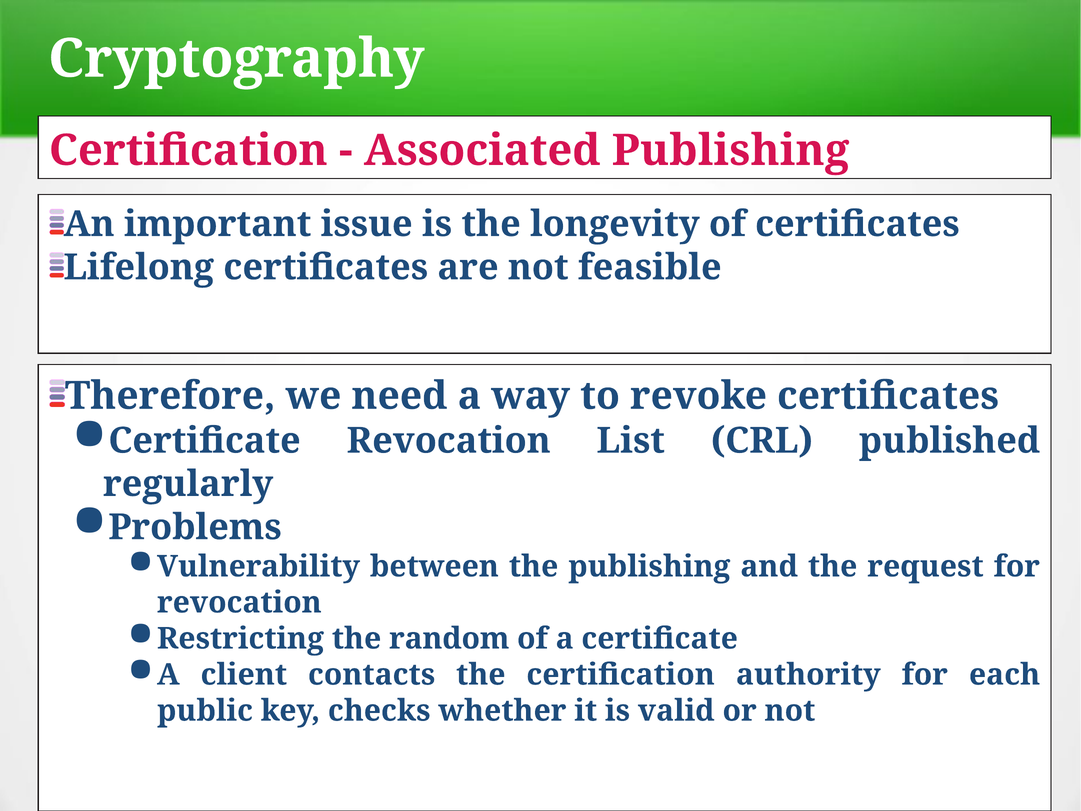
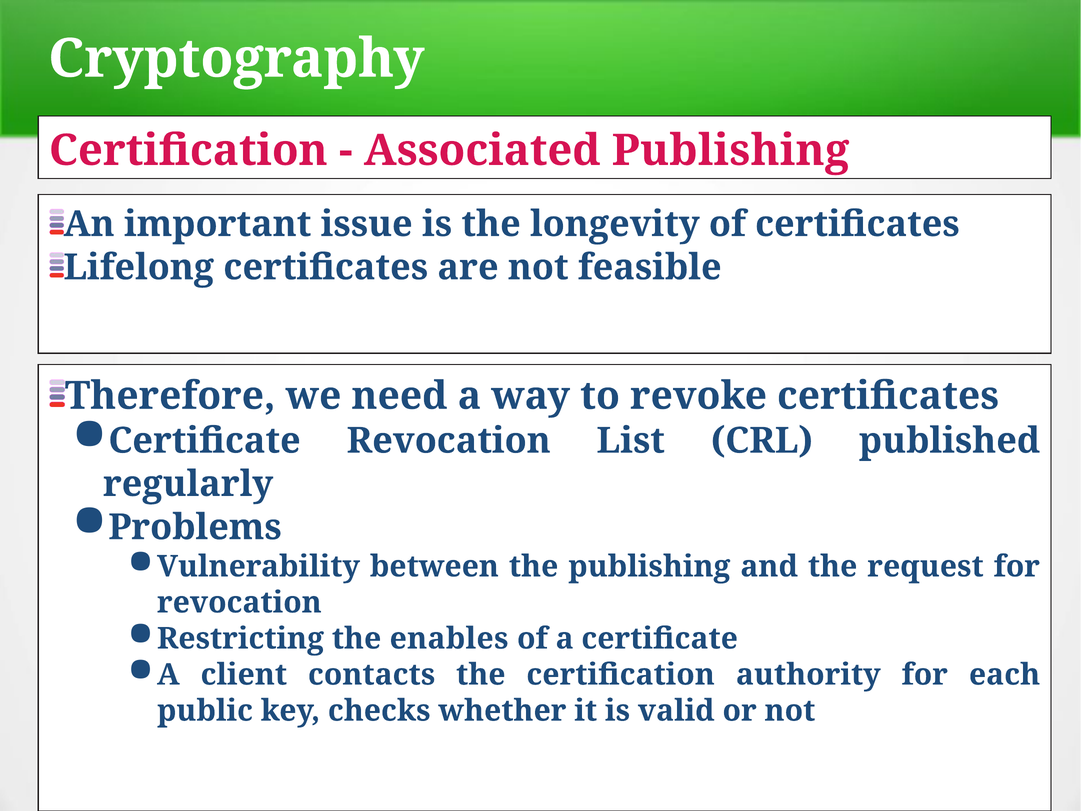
random: random -> enables
